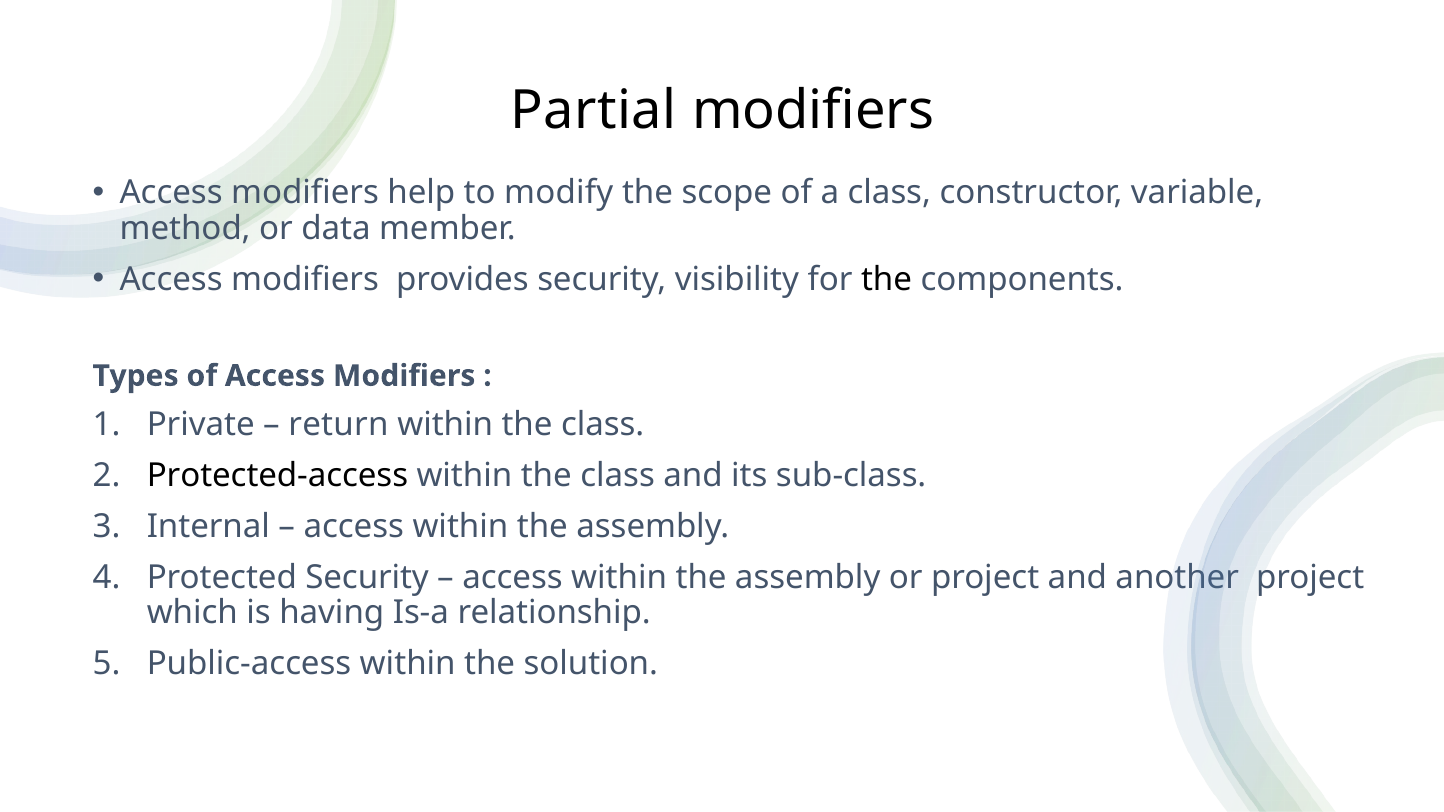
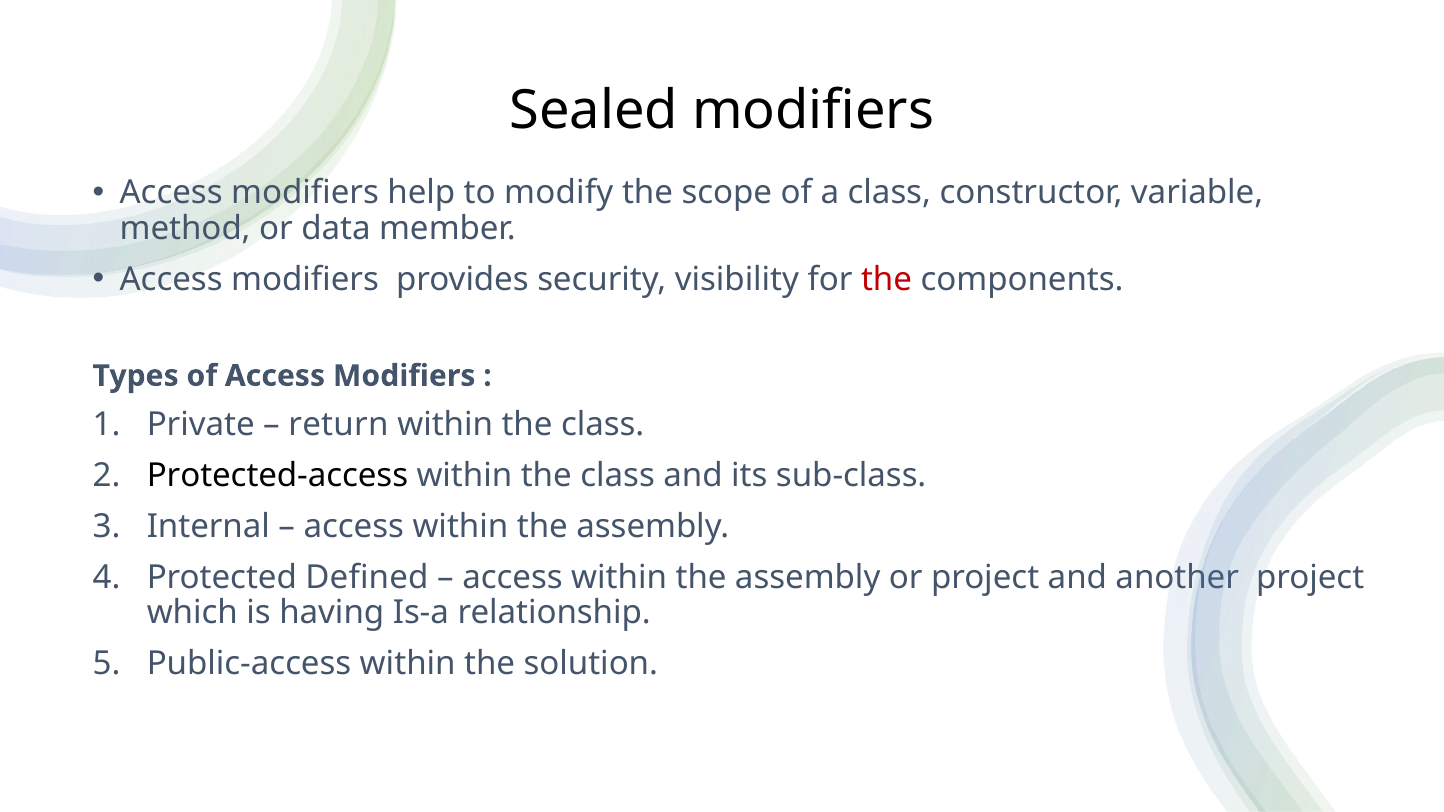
Partial: Partial -> Sealed
the at (887, 279) colour: black -> red
Protected Security: Security -> Defined
